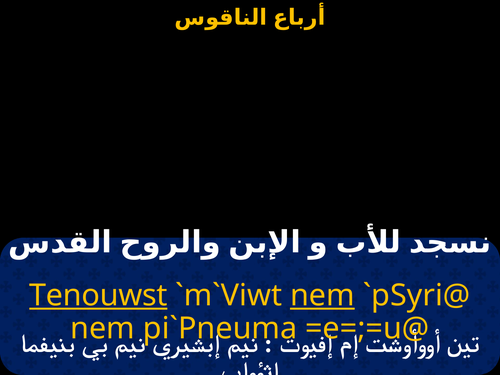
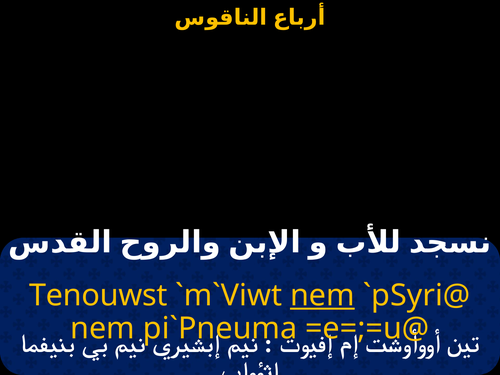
Tenouwst underline: present -> none
